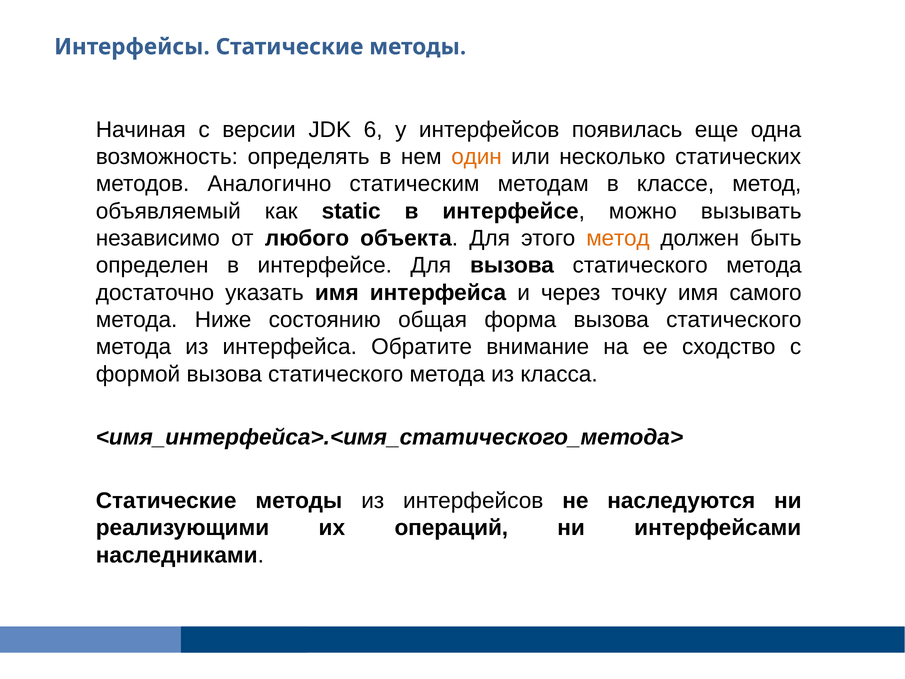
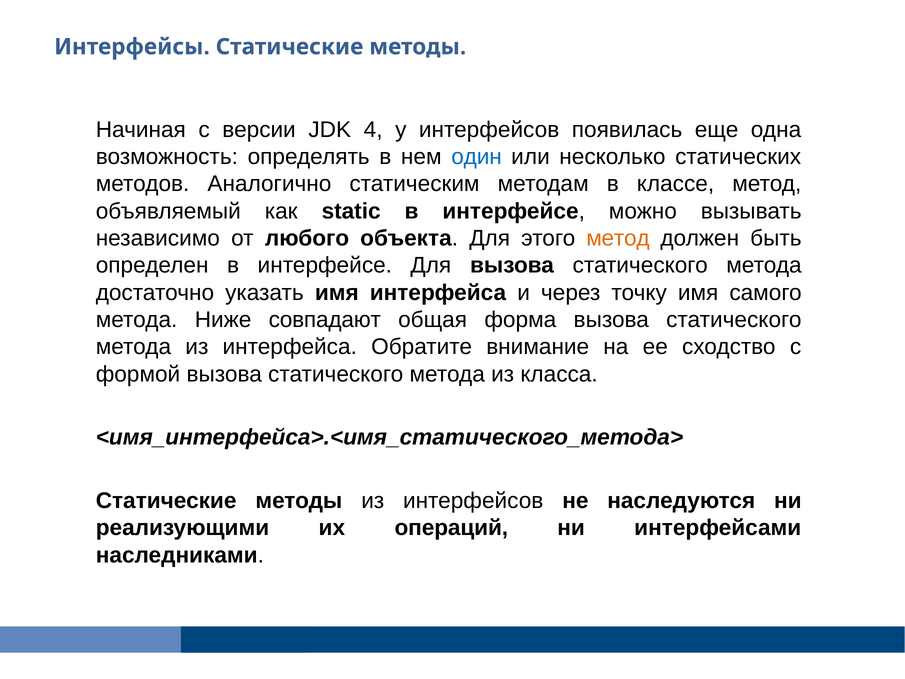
6: 6 -> 4
один colour: orange -> blue
состоянию: состоянию -> совпадают
